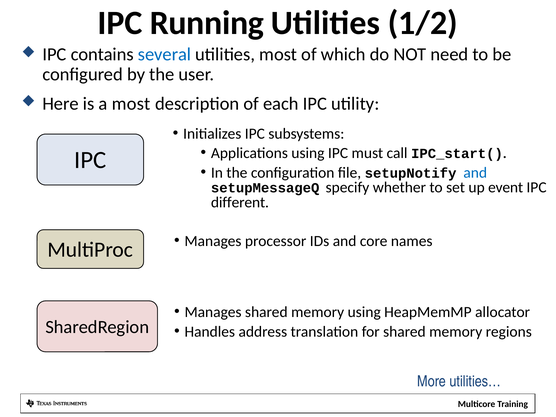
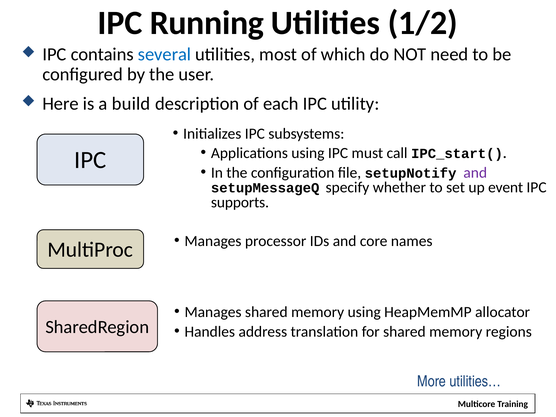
a most: most -> build
and at (475, 173) colour: blue -> purple
different: different -> supports
